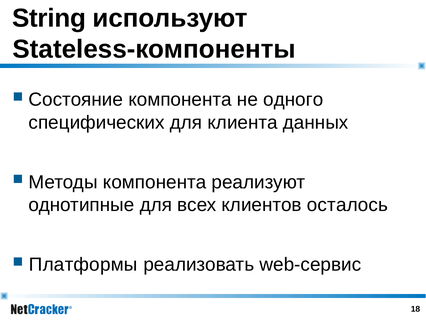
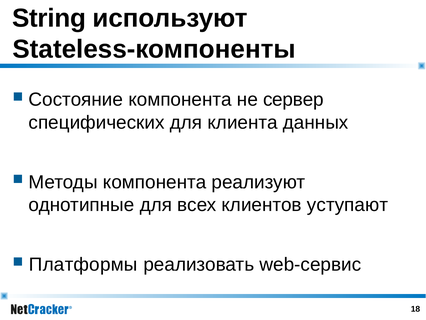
одного: одного -> сервер
осталось: осталось -> уступают
